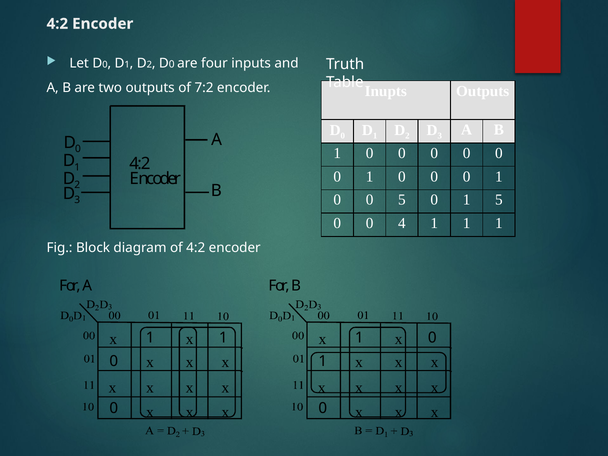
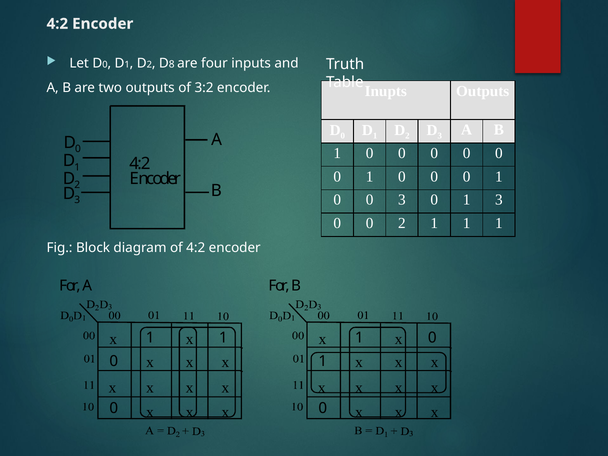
0 at (172, 64): 0 -> 8
7:2: 7:2 -> 3:2
0 5: 5 -> 3
1 5: 5 -> 3
0 4: 4 -> 2
